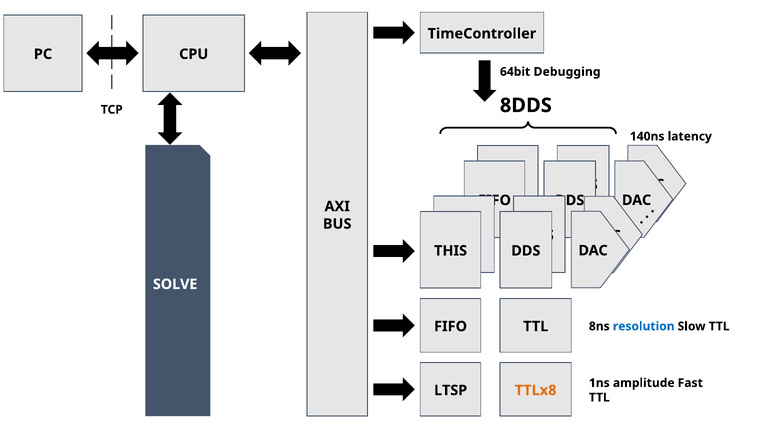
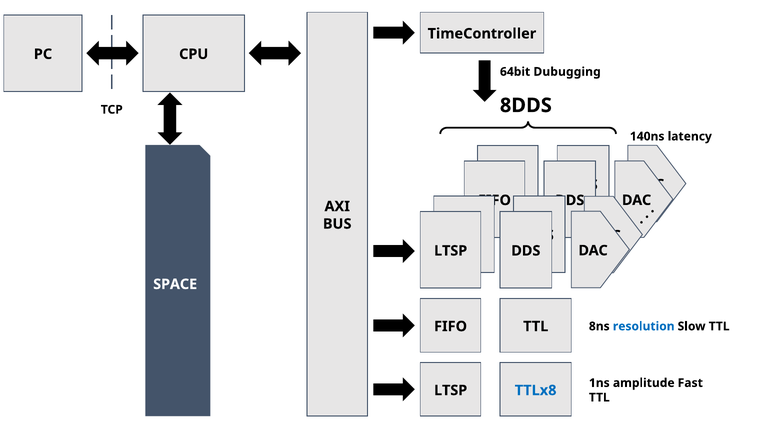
Debugging: Debugging -> Dubugging
THIS at (451, 250): THIS -> LTSP
SOLVE: SOLVE -> SPACE
TTLx8 colour: orange -> blue
